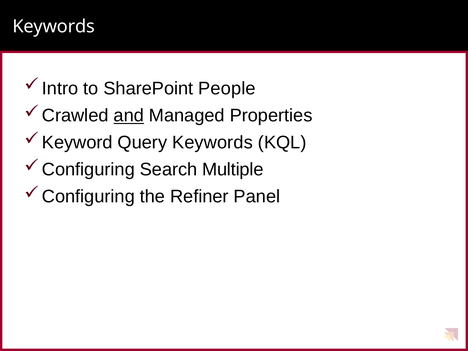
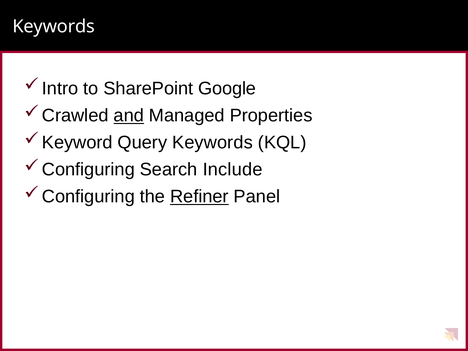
People: People -> Google
Multiple: Multiple -> Include
Refiner underline: none -> present
